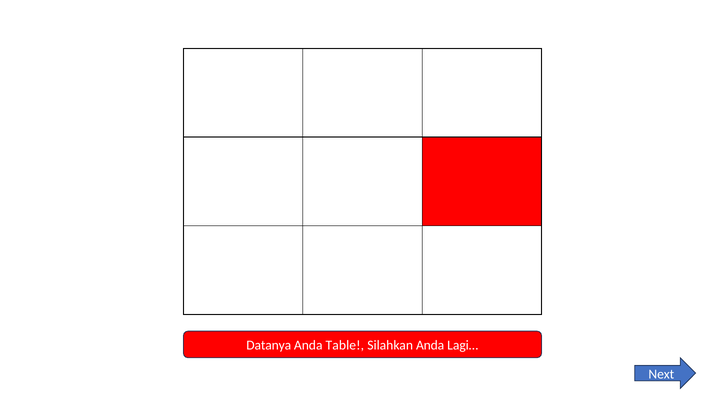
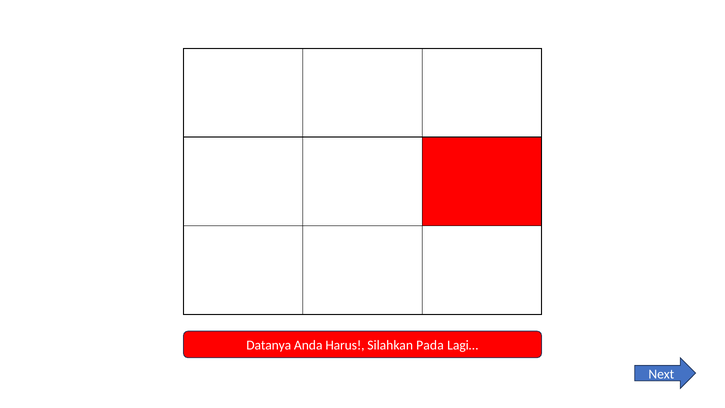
Table: Table -> Harus
Silahkan Anda: Anda -> Pada
